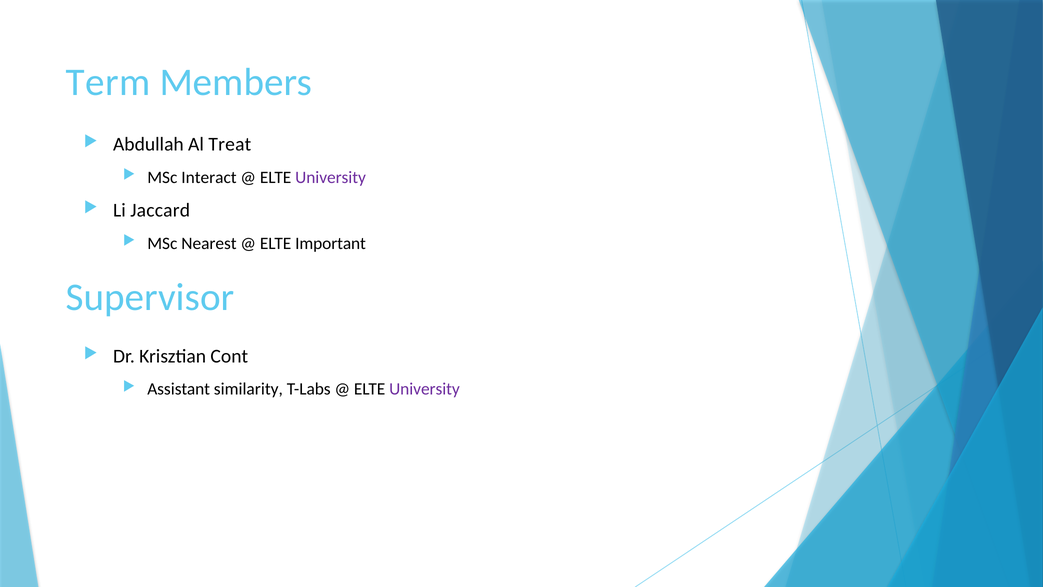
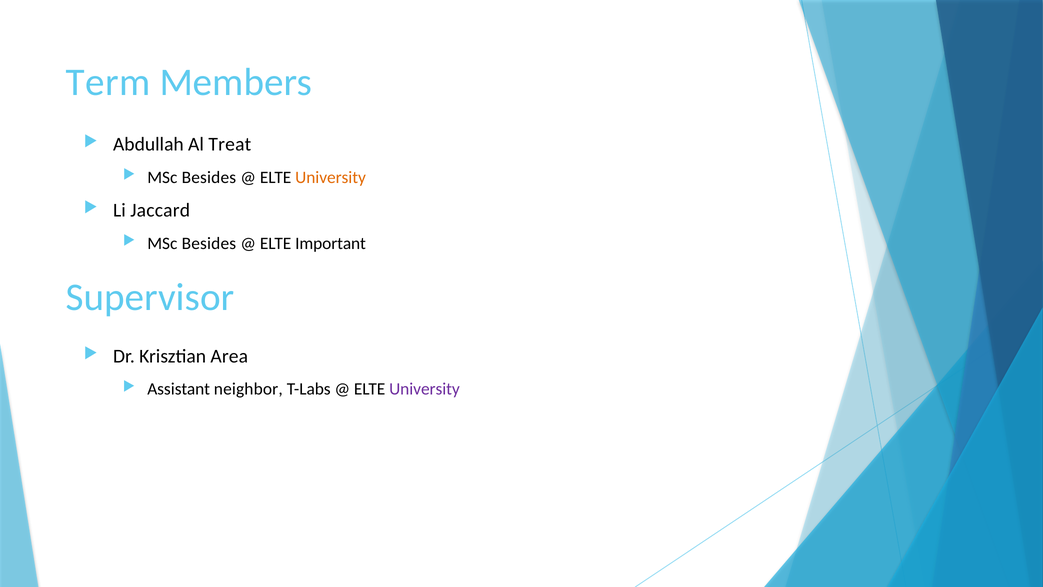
Interact at (209, 177): Interact -> Besides
University at (331, 177) colour: purple -> orange
Nearest at (209, 243): Nearest -> Besides
Cont: Cont -> Area
similarity: similarity -> neighbor
